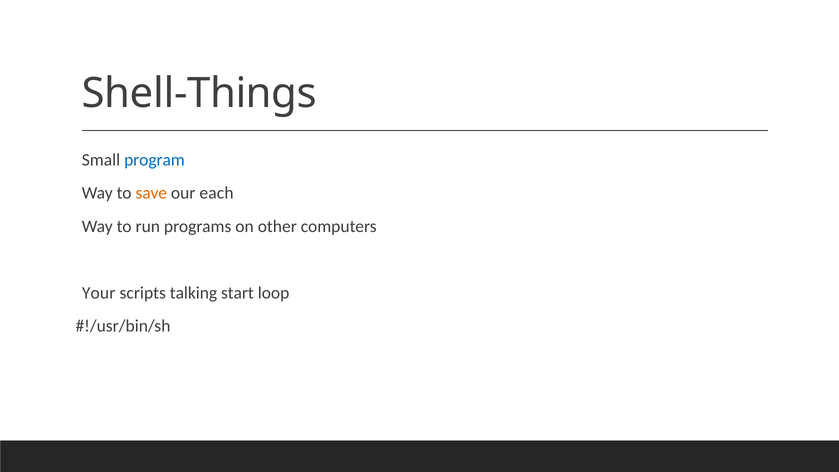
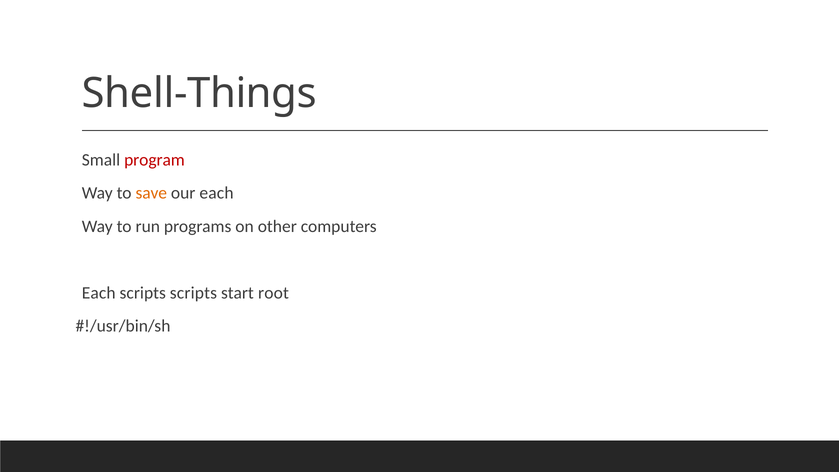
program colour: blue -> red
Your at (99, 293): Your -> Each
scripts talking: talking -> scripts
loop: loop -> root
